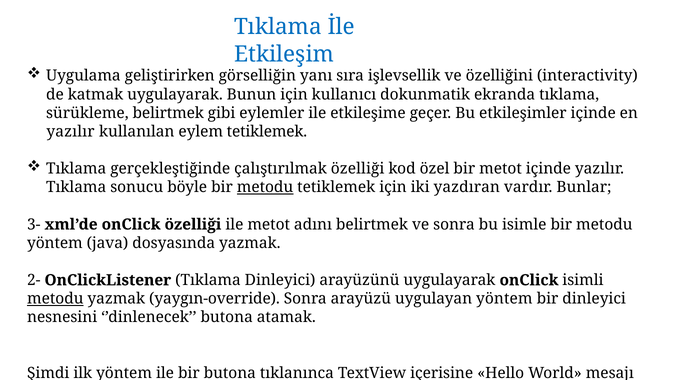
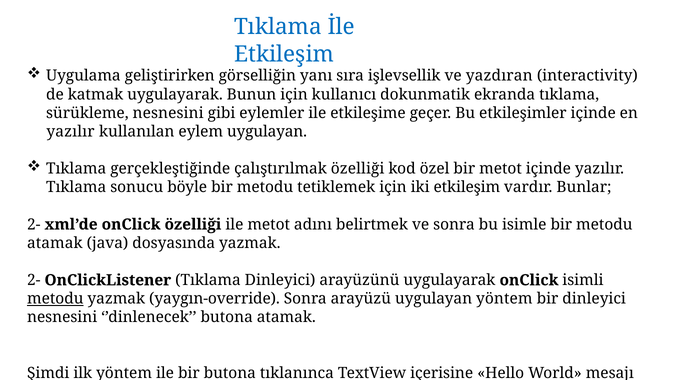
ve özelliğini: özelliğini -> yazdıran
sürükleme belirtmek: belirtmek -> nesnesini
eylem tetiklemek: tetiklemek -> uygulayan
metodu at (265, 187) underline: present -> none
iki yazdıran: yazdıran -> etkileşim
3- at (34, 224): 3- -> 2-
yöntem at (55, 243): yöntem -> atamak
